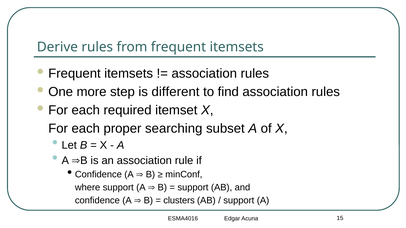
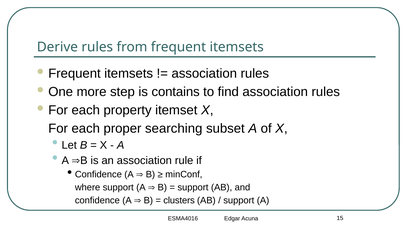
different: different -> contains
required: required -> property
